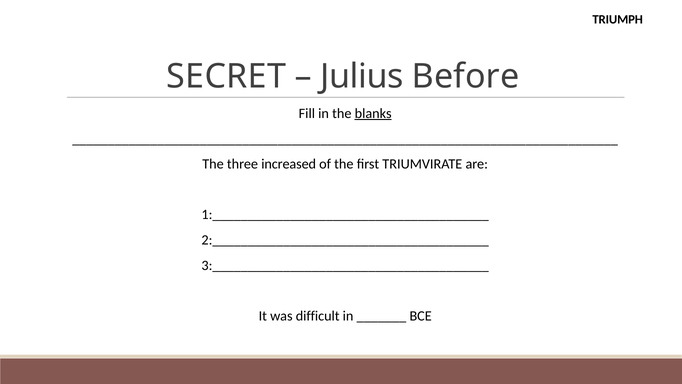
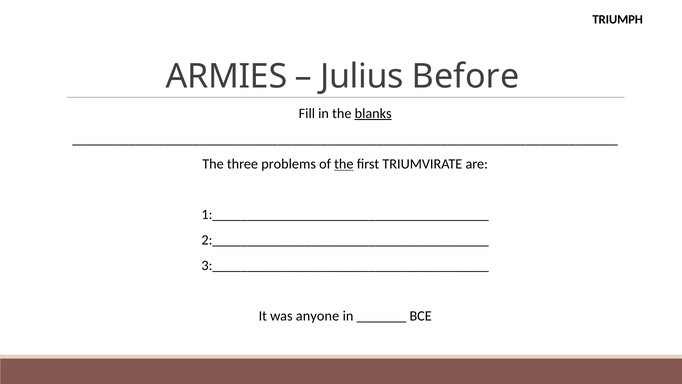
SECRET: SECRET -> ARMIES
increased: increased -> problems
the at (344, 164) underline: none -> present
difficult: difficult -> anyone
